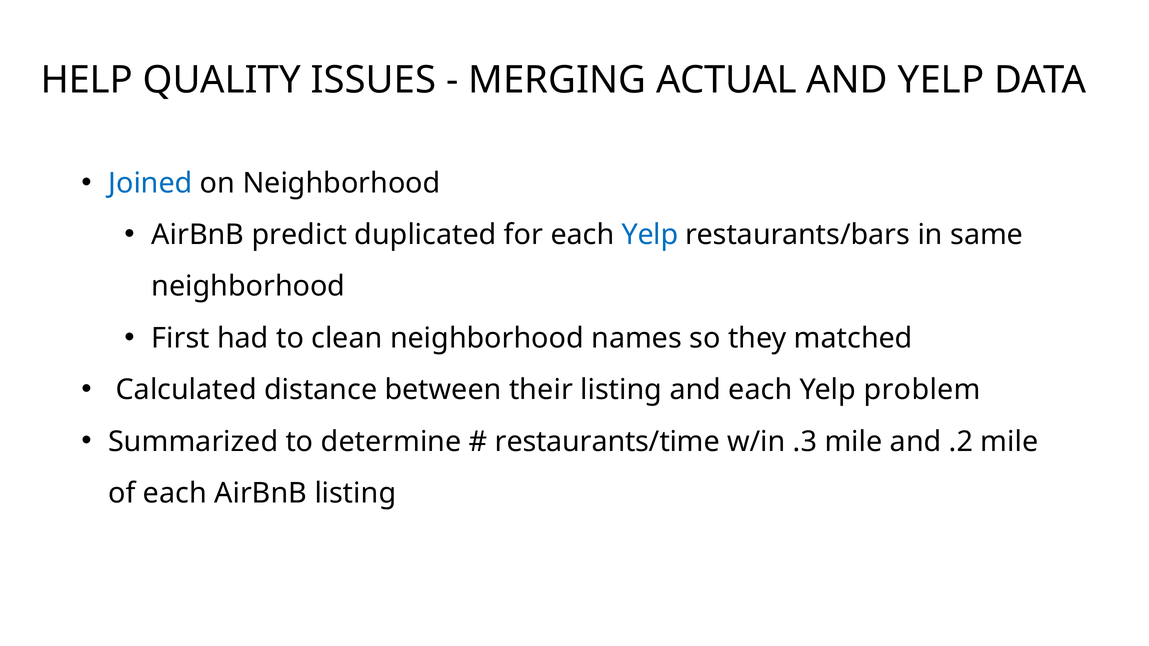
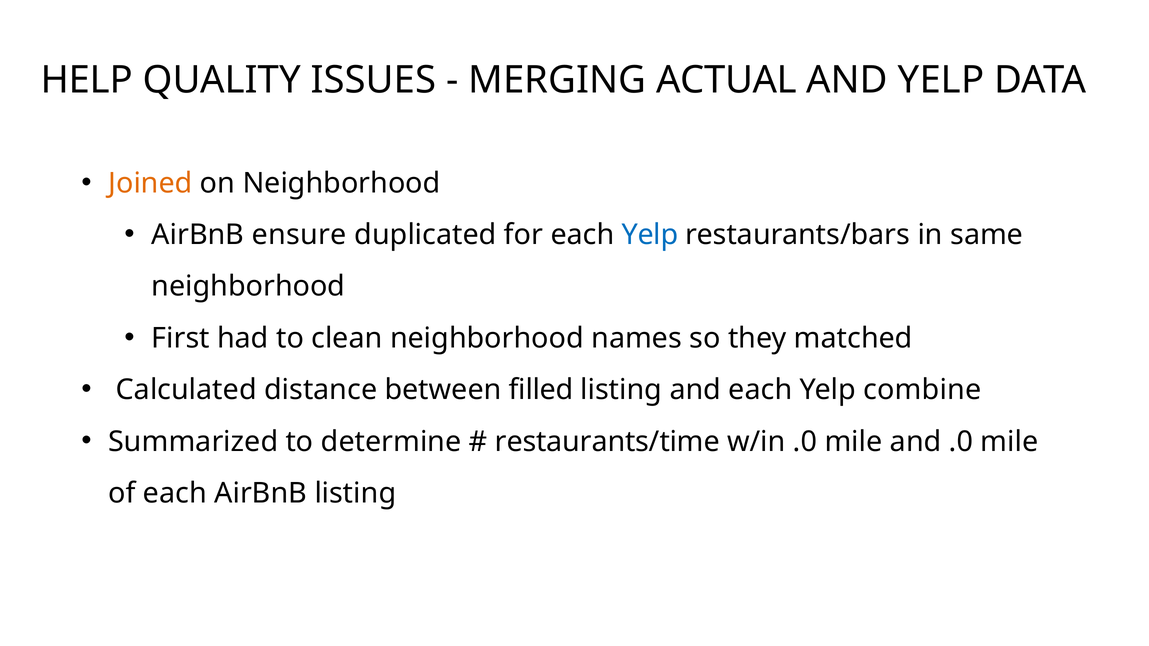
Joined colour: blue -> orange
predict: predict -> ensure
their: their -> filled
problem: problem -> combine
w/in .3: .3 -> .0
and .2: .2 -> .0
